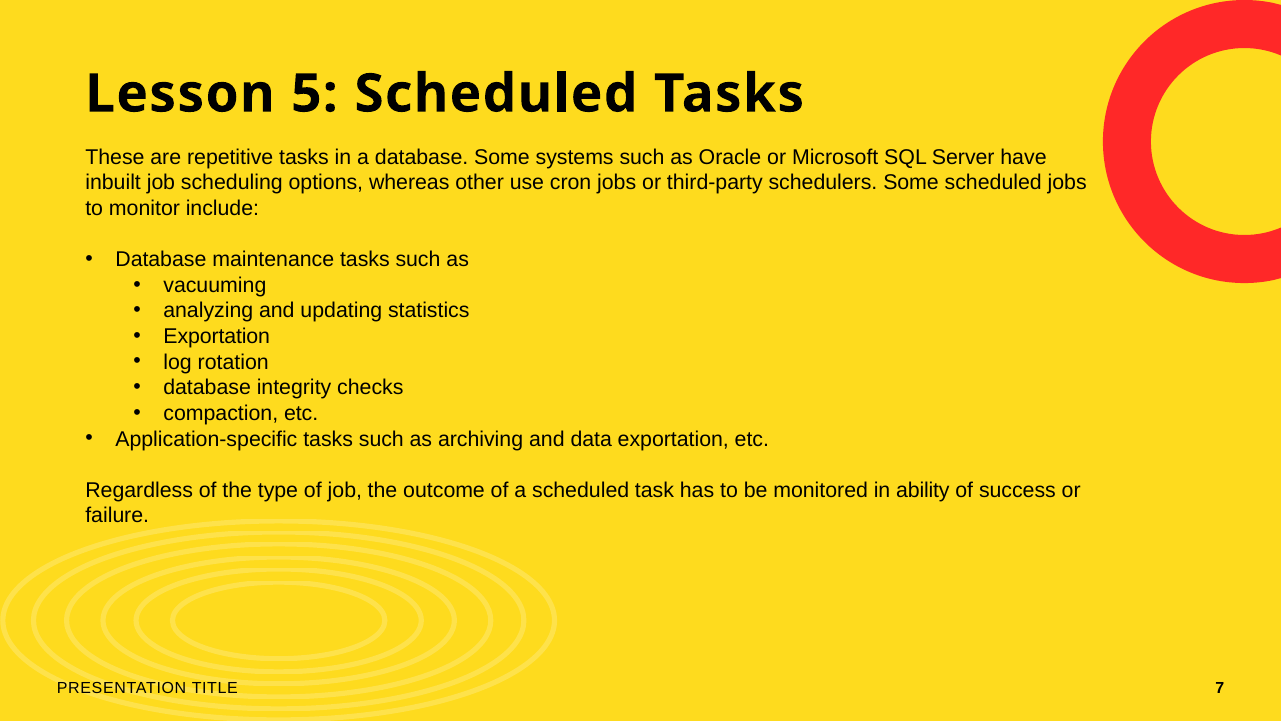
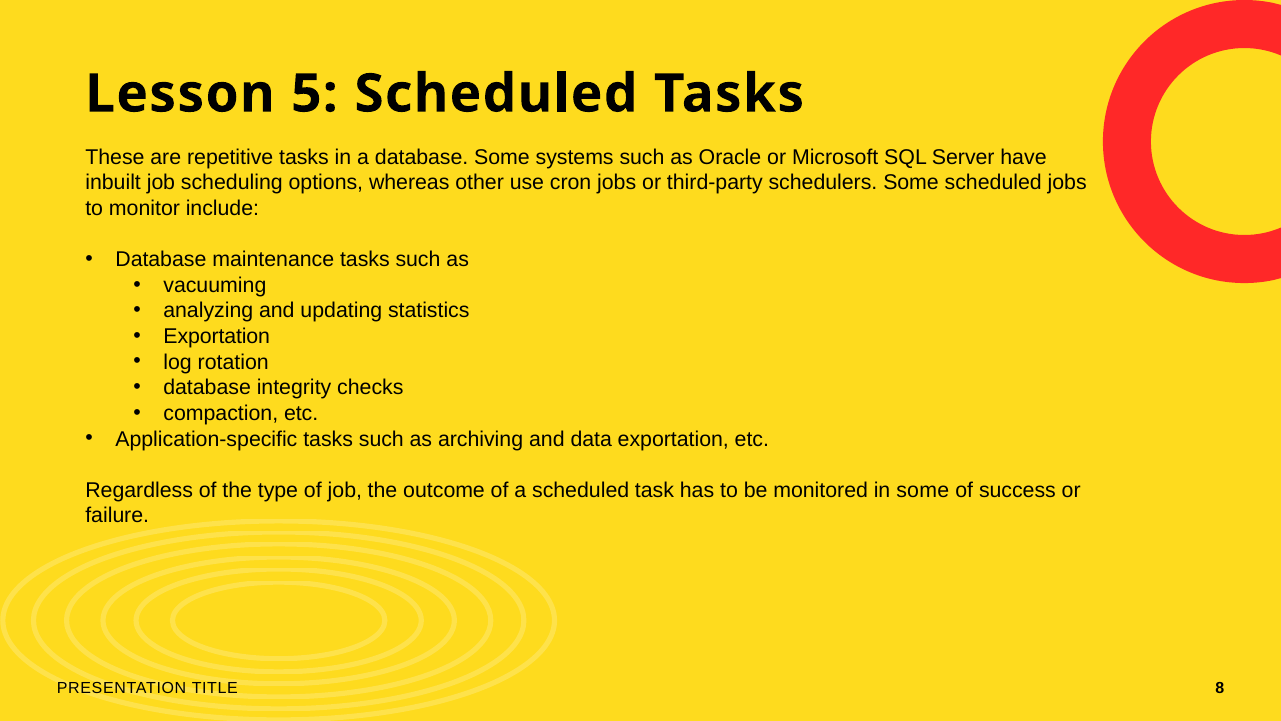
in ability: ability -> some
7: 7 -> 8
